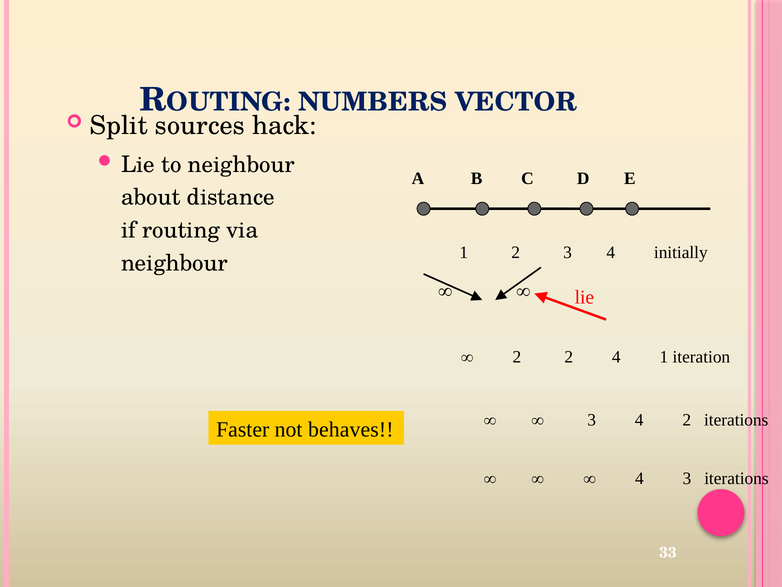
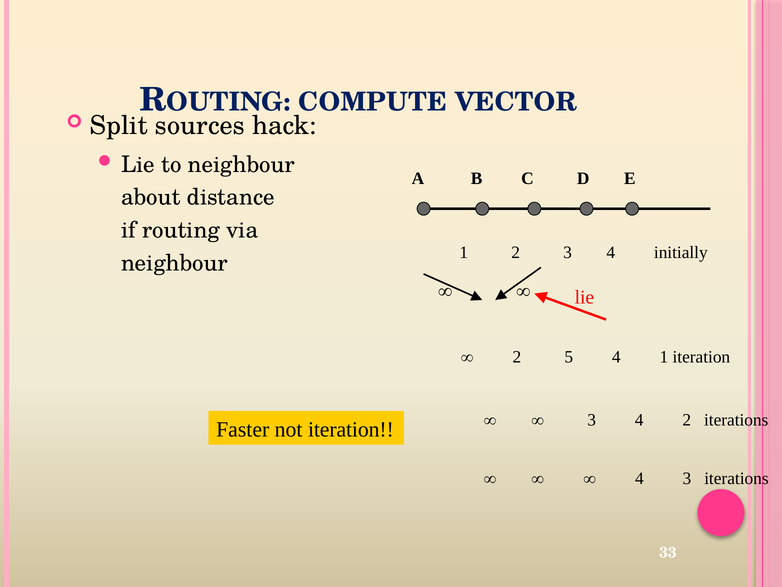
NUMBERS: NUMBERS -> COMPUTE
2 2: 2 -> 5
not behaves: behaves -> iteration
